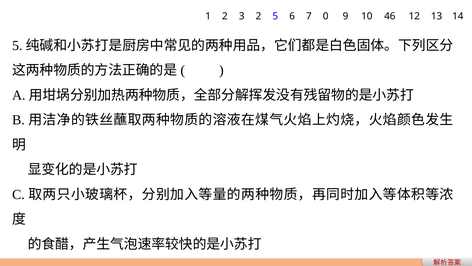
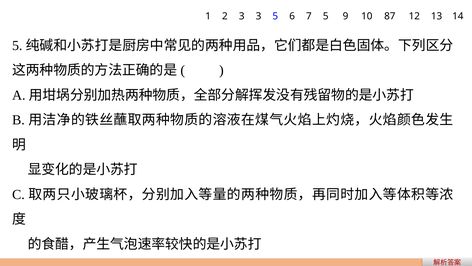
3 2: 2 -> 3
7 0: 0 -> 5
46: 46 -> 87
